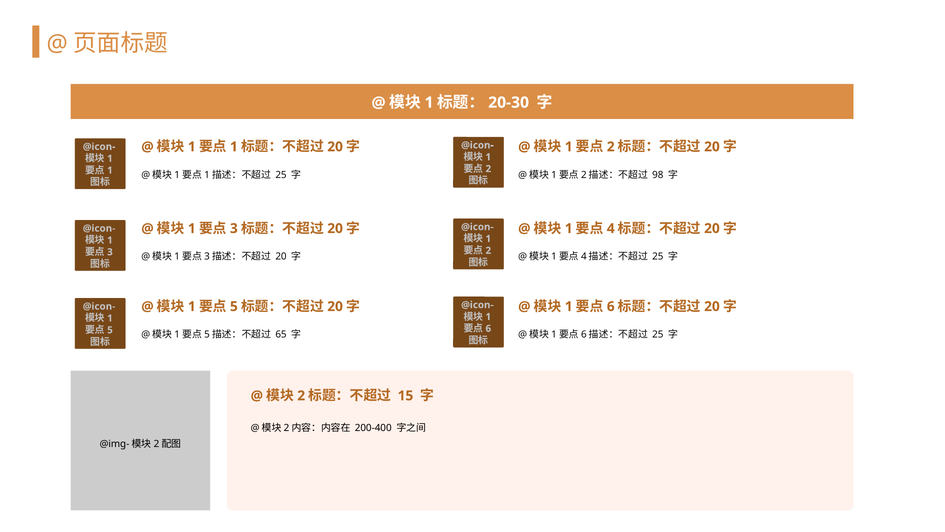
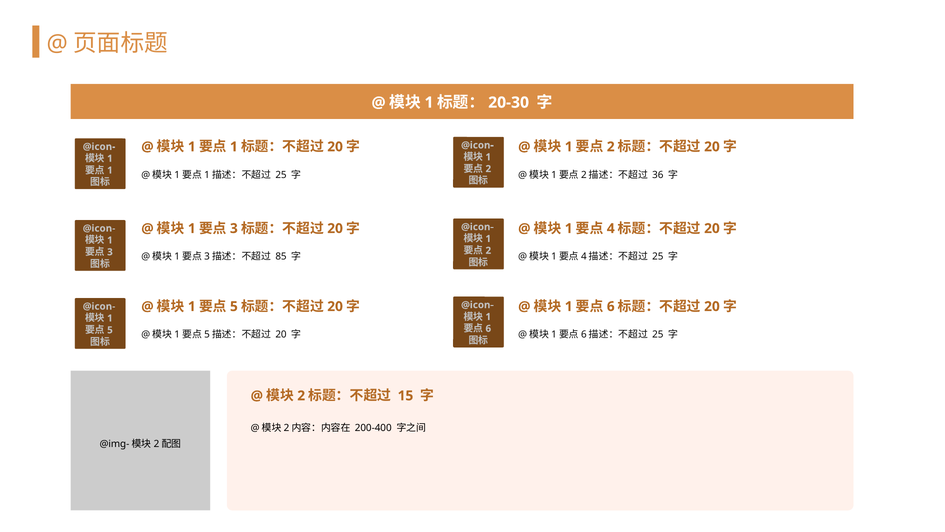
98: 98 -> 36
20 at (281, 256): 20 -> 85
65 at (281, 334): 65 -> 20
